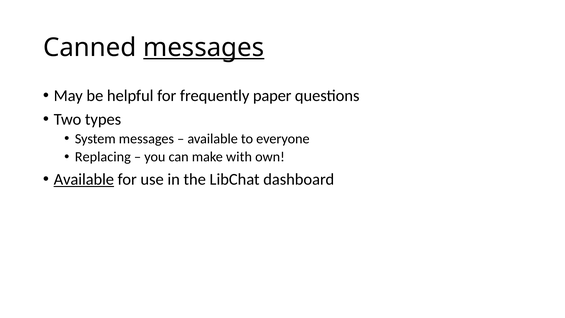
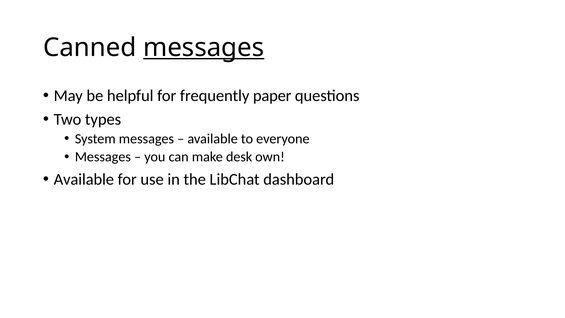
Replacing at (103, 157): Replacing -> Messages
with: with -> desk
Available at (84, 179) underline: present -> none
